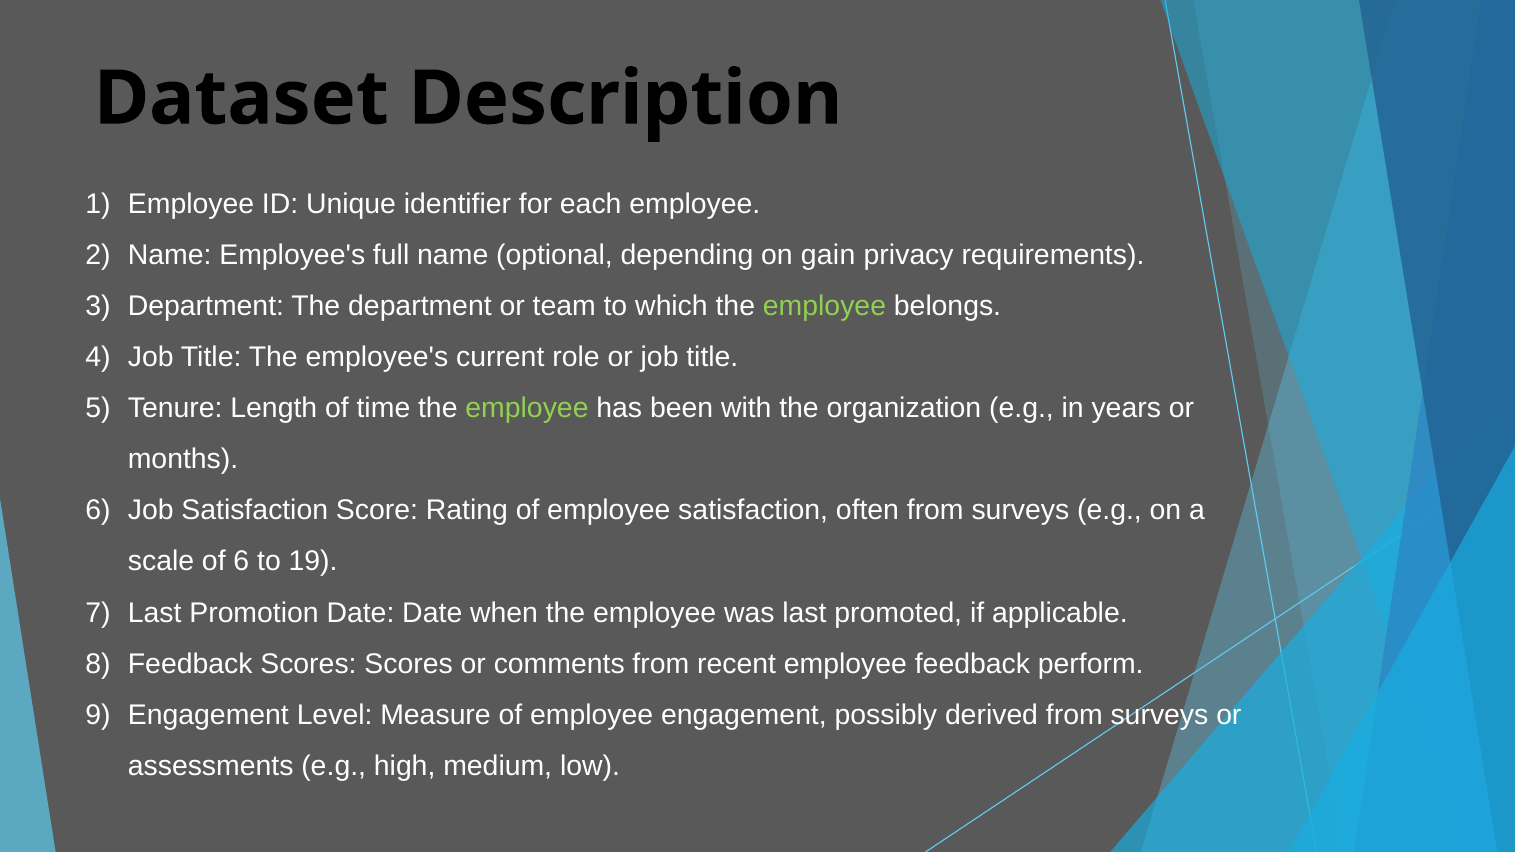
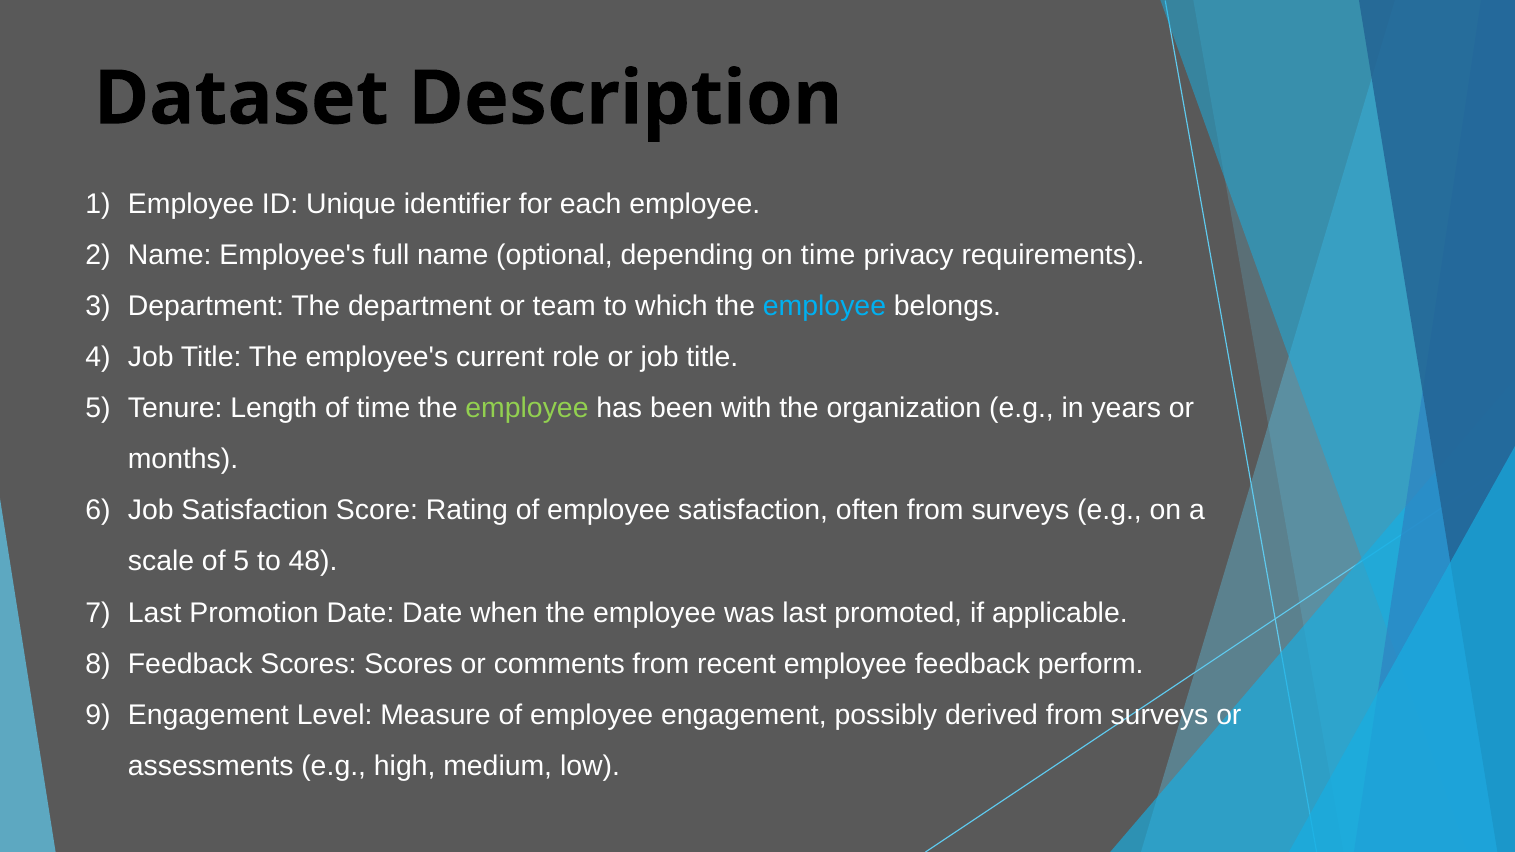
on gain: gain -> time
employee at (825, 306) colour: light green -> light blue
of 6: 6 -> 5
19: 19 -> 48
